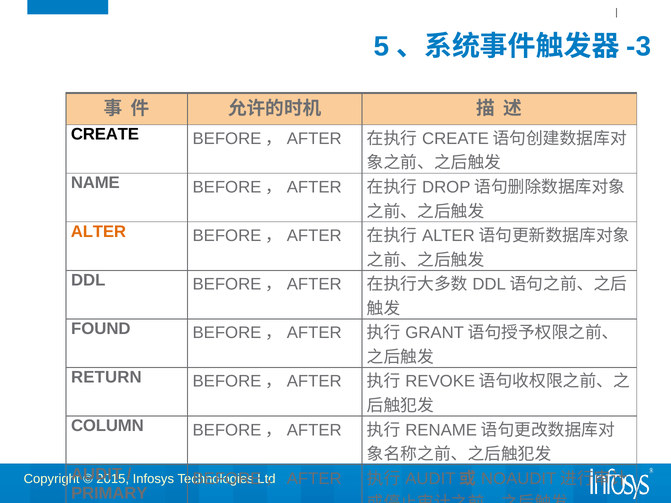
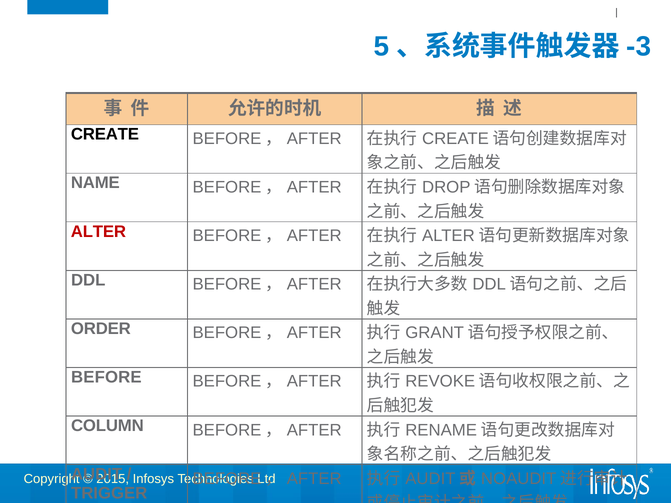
ALTER colour: orange -> red
FOUND: FOUND -> ORDER
RETURN: RETURN -> BEFORE
PRIMARY: PRIMARY -> TRIGGER
